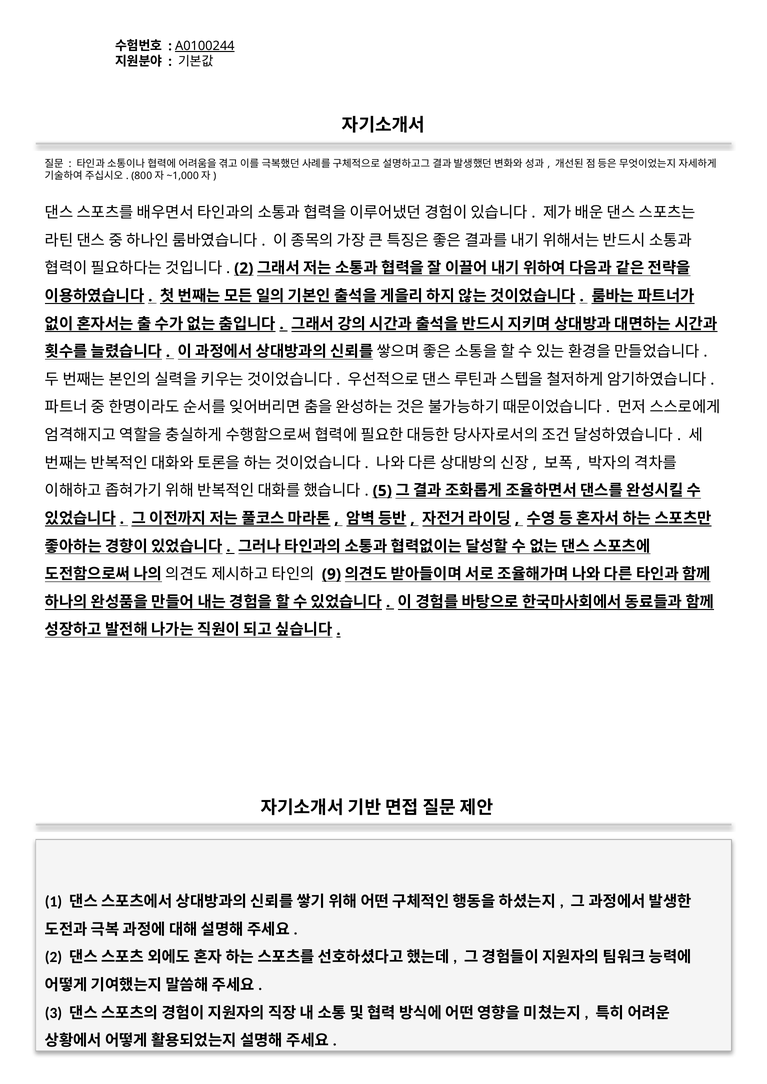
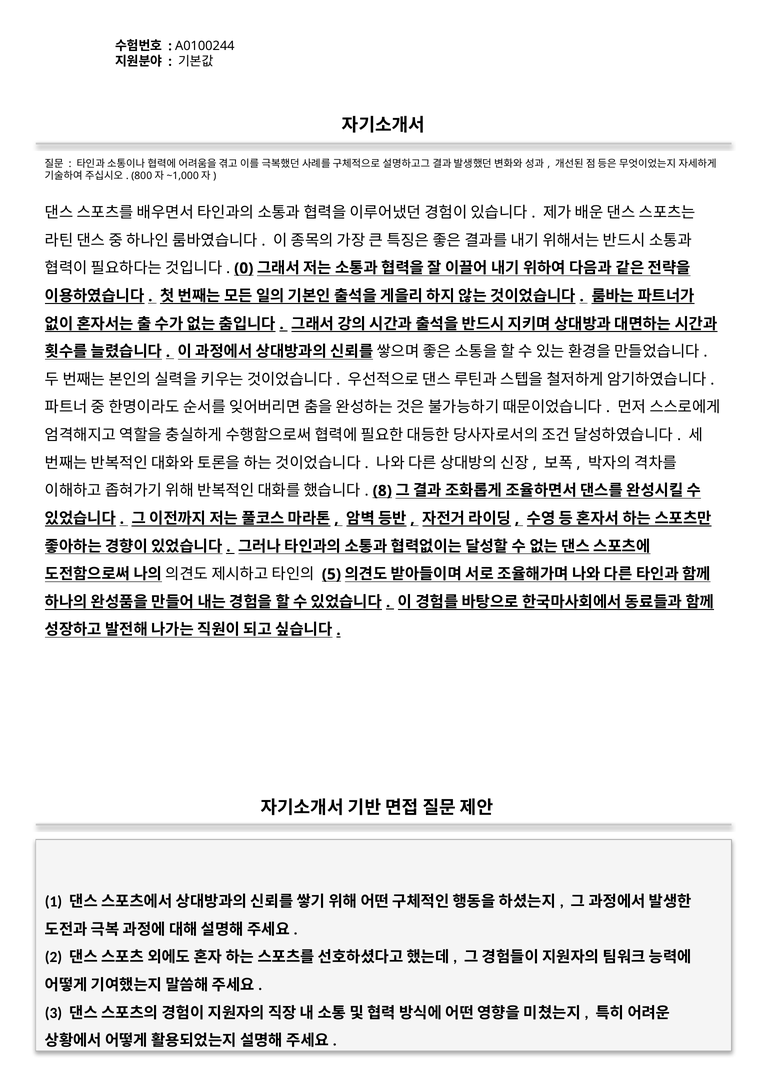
A0100244 underline: present -> none
2 at (244, 269): 2 -> 0
5: 5 -> 8
9: 9 -> 5
